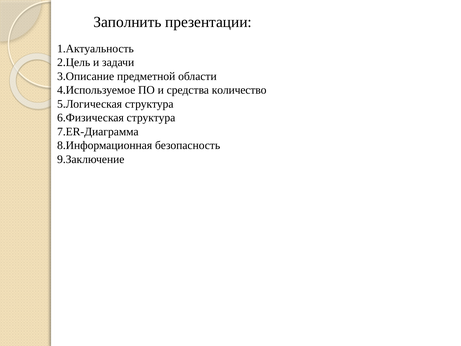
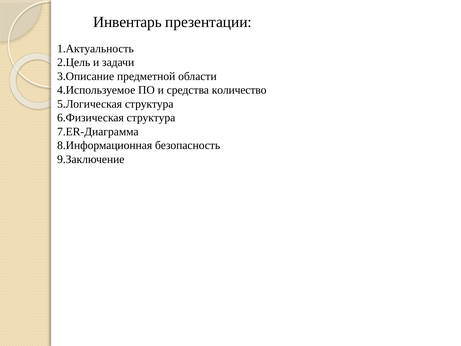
Заполнить: Заполнить -> Инвентарь
